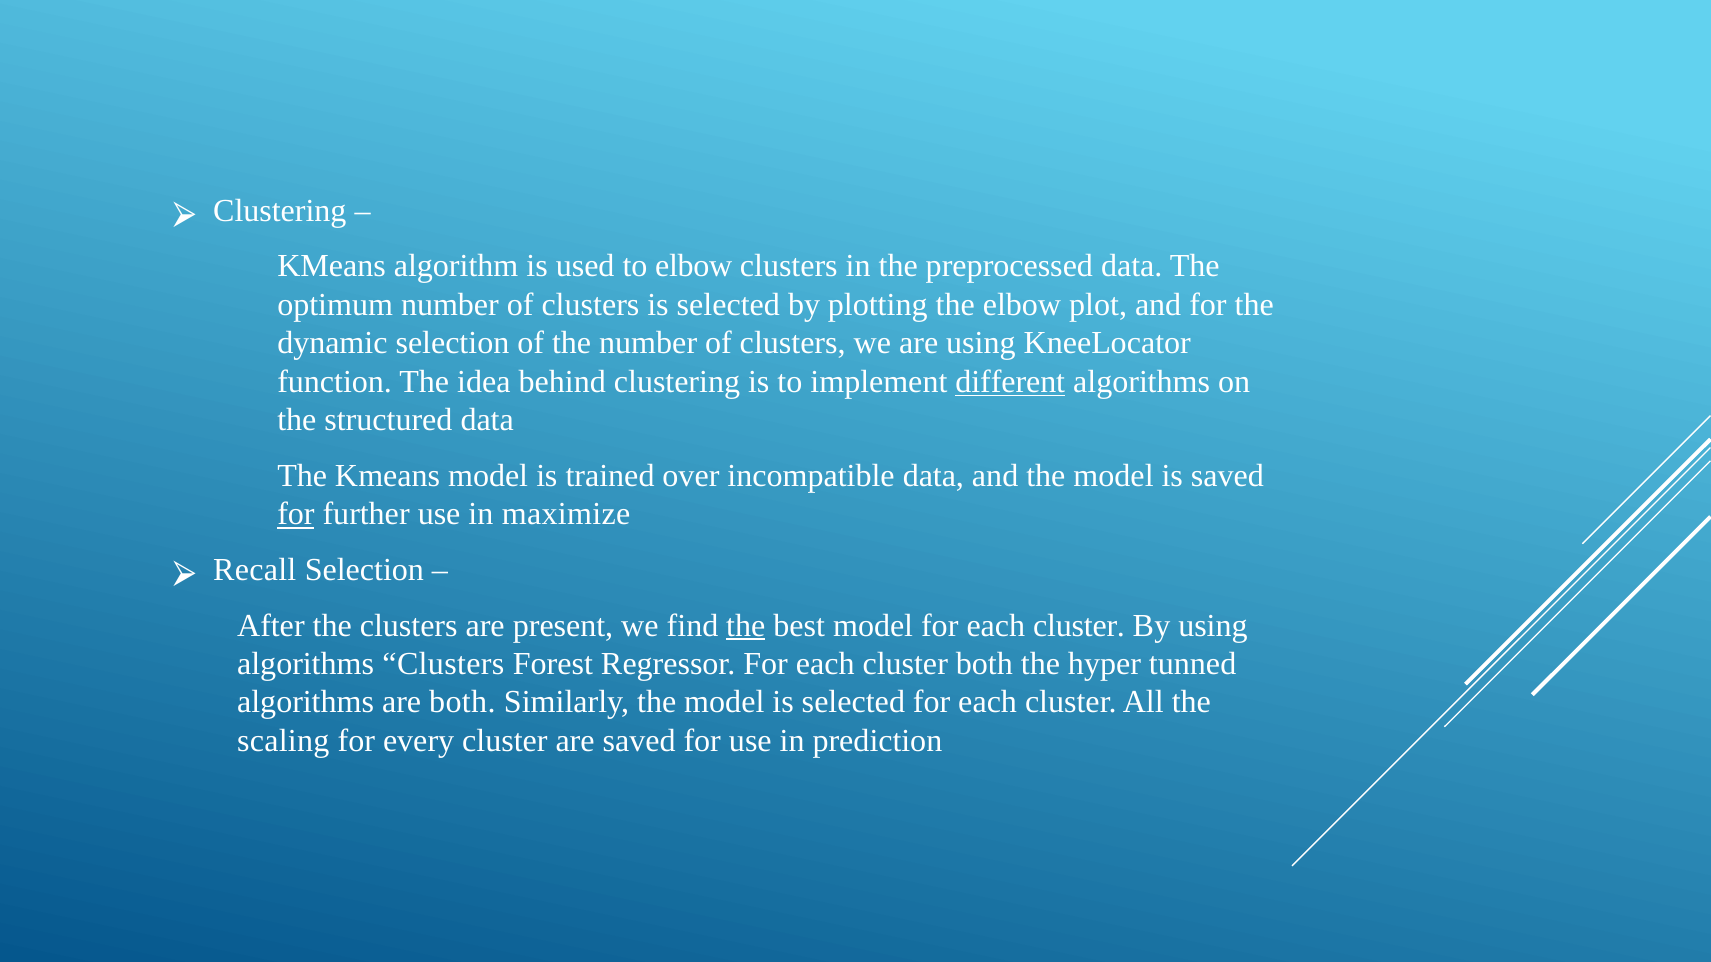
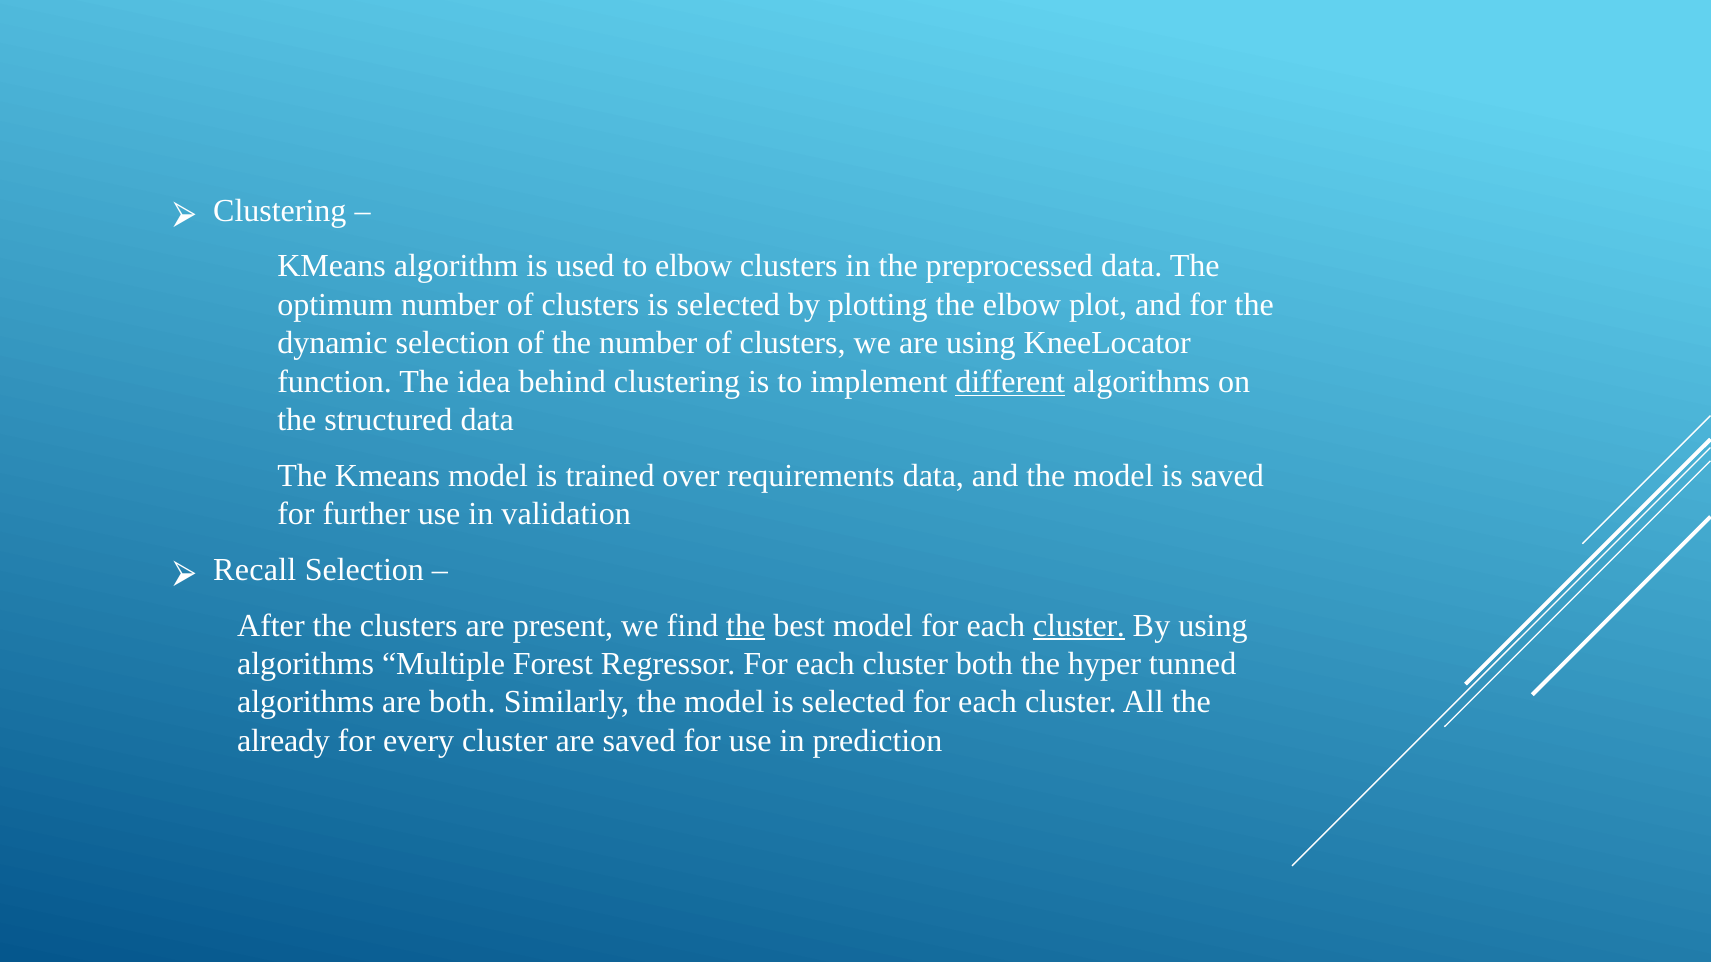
incompatible: incompatible -> requirements
for at (296, 514) underline: present -> none
maximize: maximize -> validation
cluster at (1079, 626) underline: none -> present
algorithms Clusters: Clusters -> Multiple
scaling: scaling -> already
